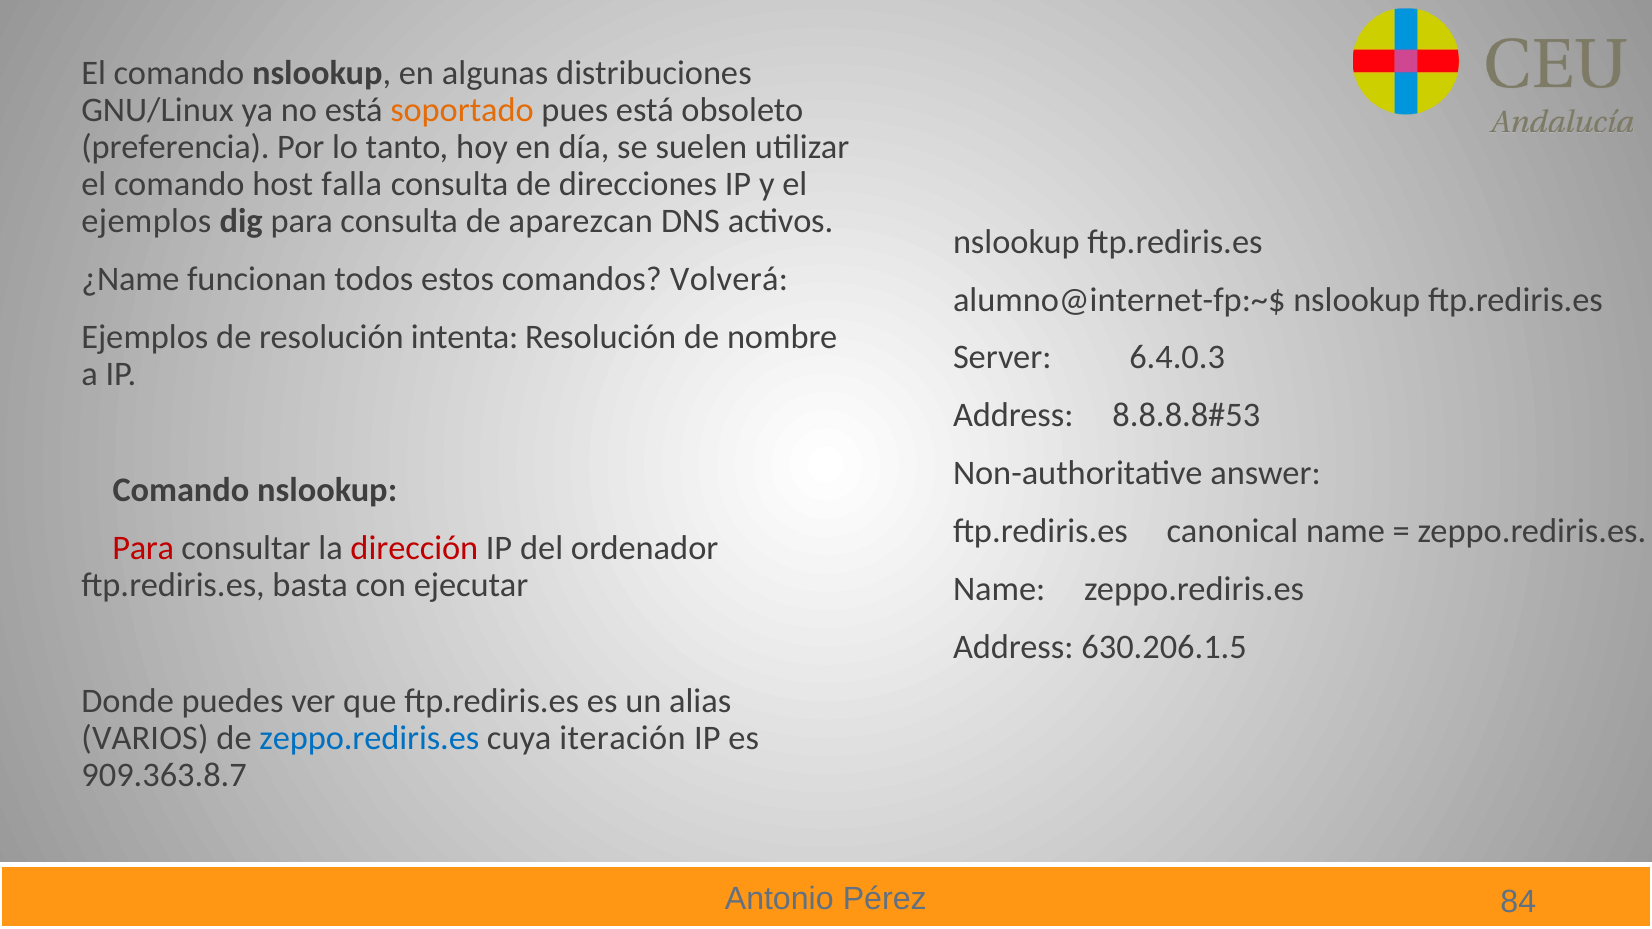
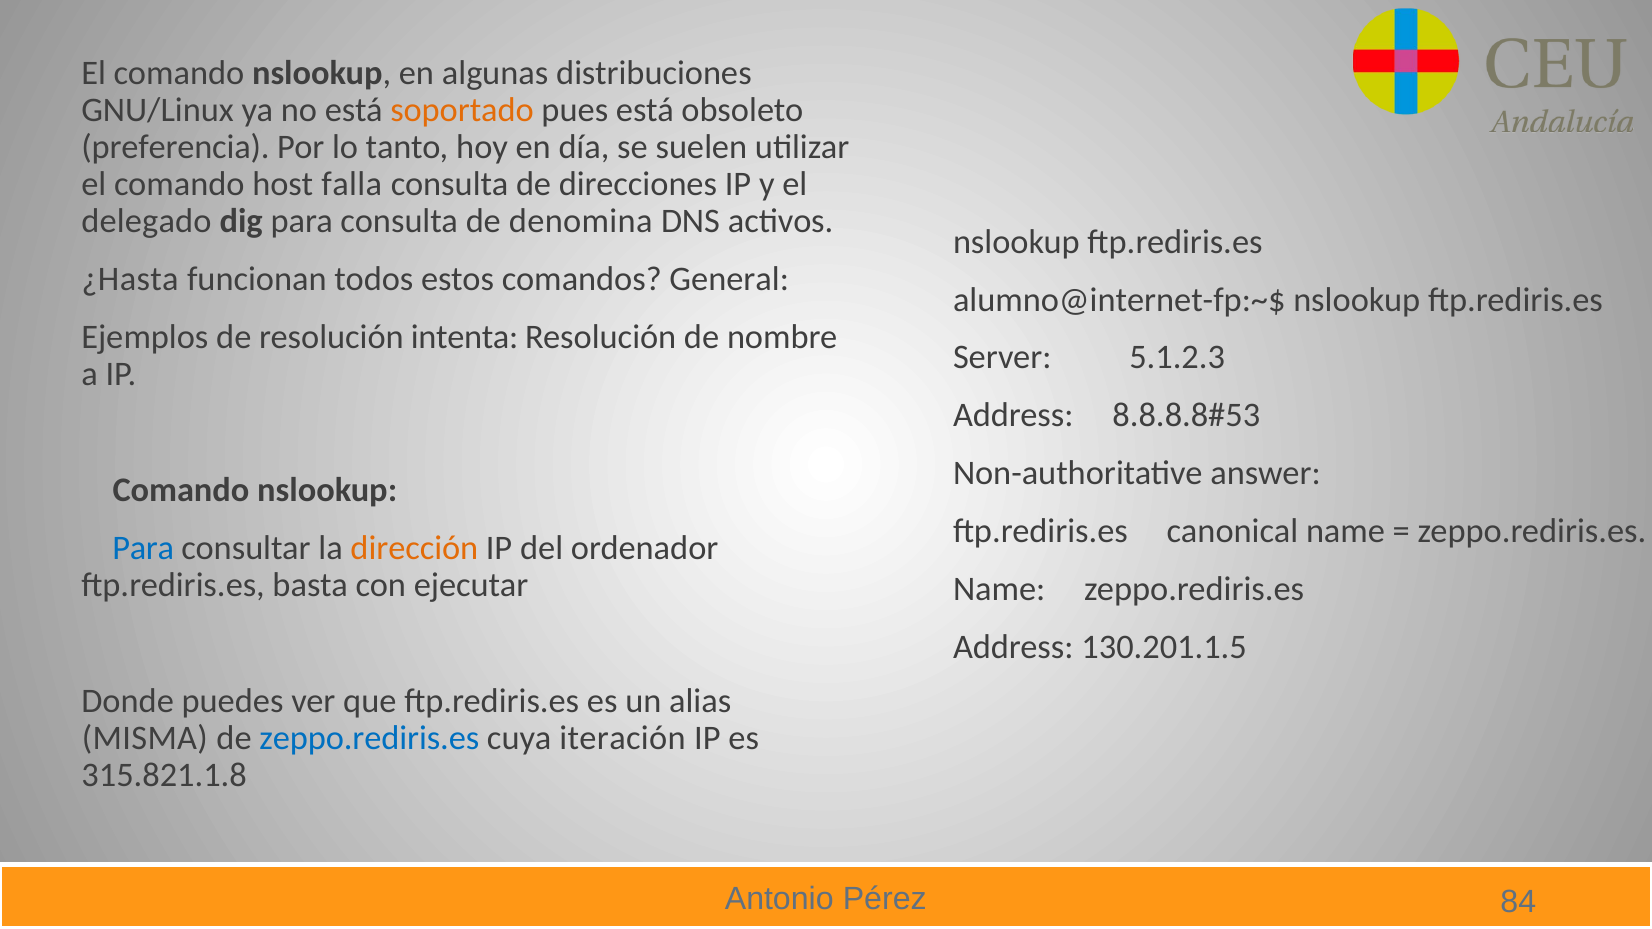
ejemplos at (146, 222): ejemplos -> delegado
aparezcan: aparezcan -> denomina
¿Name: ¿Name -> ¿Hasta
Volverá: Volverá -> General
6.4.0.3: 6.4.0.3 -> 5.1.2.3
Para at (143, 548) colour: red -> blue
dirección colour: red -> orange
630.206.1.5: 630.206.1.5 -> 130.201.1.5
VARIOS: VARIOS -> MISMA
909.363.8.7: 909.363.8.7 -> 315.821.1.8
